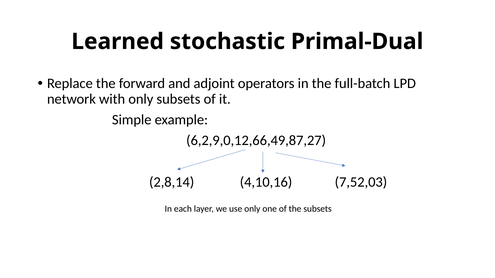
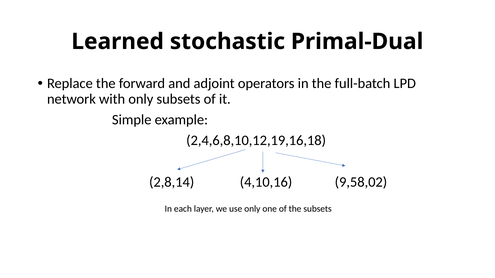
6,2,9,0,12,66,49,87,27: 6,2,9,0,12,66,49,87,27 -> 2,4,6,8,10,12,19,16,18
7,52,03: 7,52,03 -> 9,58,02
